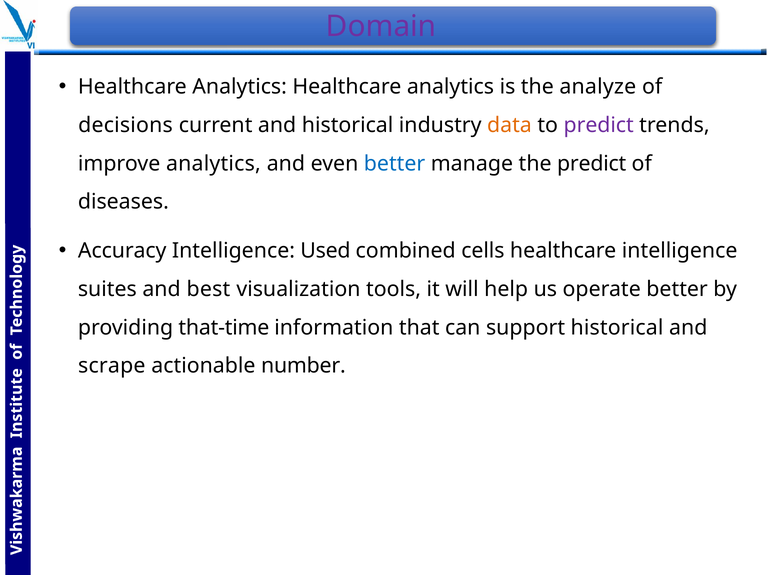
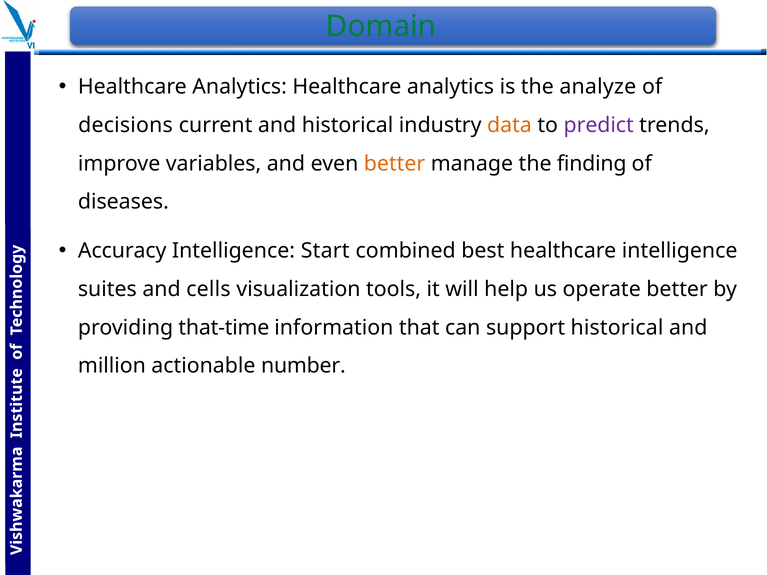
Domain colour: purple -> green
improve analytics: analytics -> variables
better at (395, 164) colour: blue -> orange
the predict: predict -> finding
Used: Used -> Start
cells: cells -> best
best: best -> cells
scrape: scrape -> million
